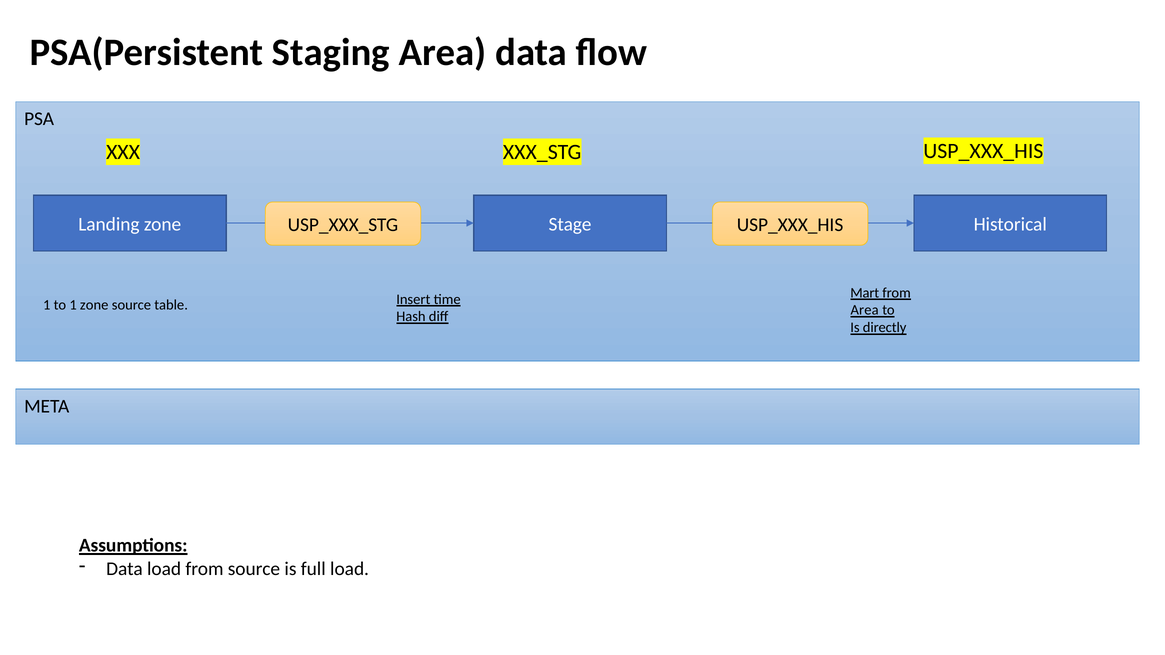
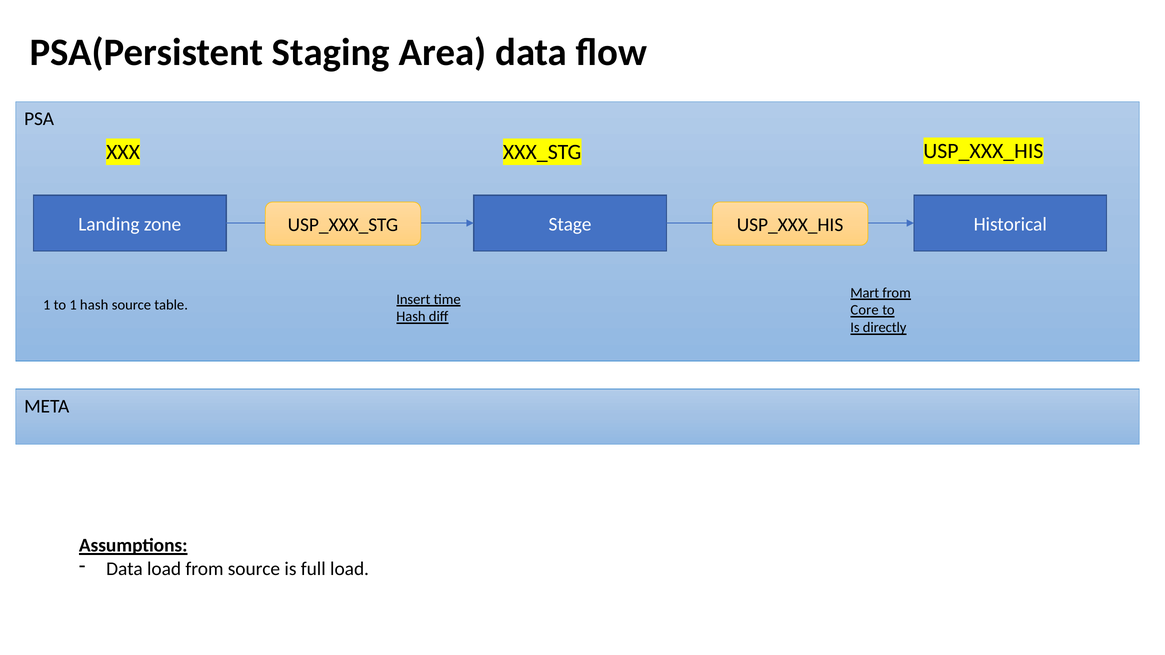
1 zone: zone -> hash
Area at (865, 310): Area -> Core
